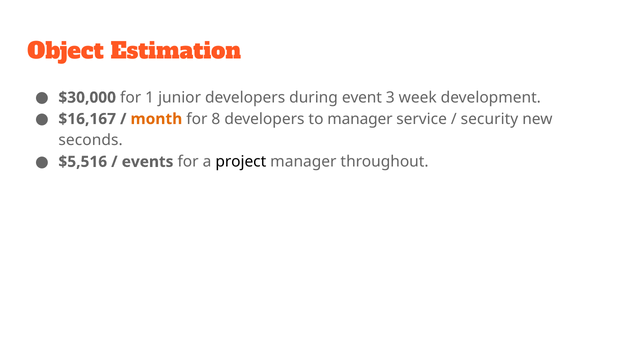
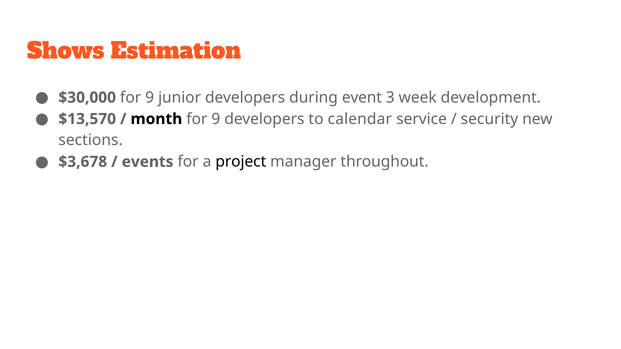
Object: Object -> Shows
$30,000 for 1: 1 -> 9
$16,167: $16,167 -> $13,570
month colour: orange -> black
8 at (216, 119): 8 -> 9
to manager: manager -> calendar
seconds: seconds -> sections
$5,516: $5,516 -> $3,678
